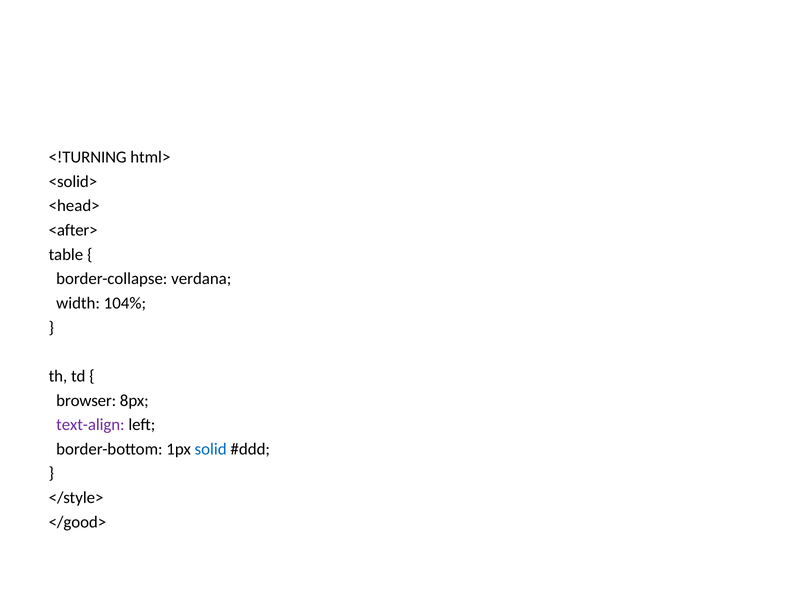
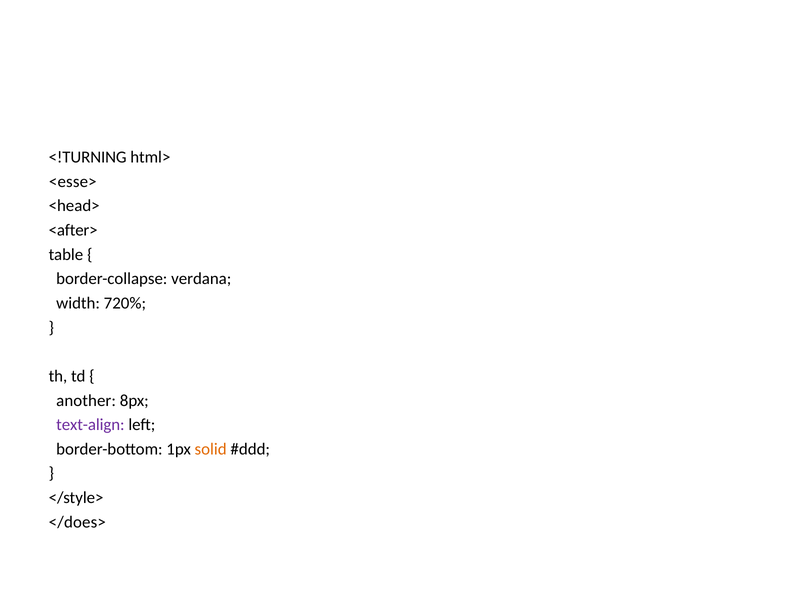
<solid>: <solid> -> <esse>
104%: 104% -> 720%
browser: browser -> another
solid colour: blue -> orange
</good>: </good> -> </does>
